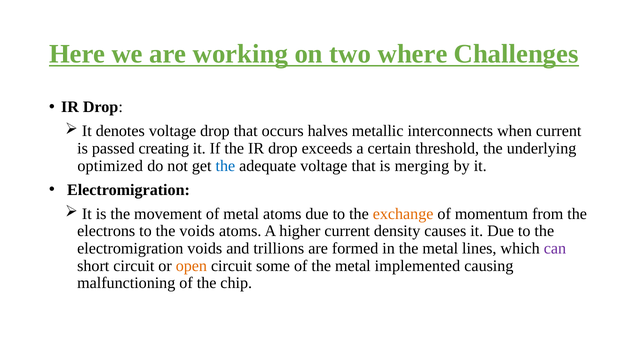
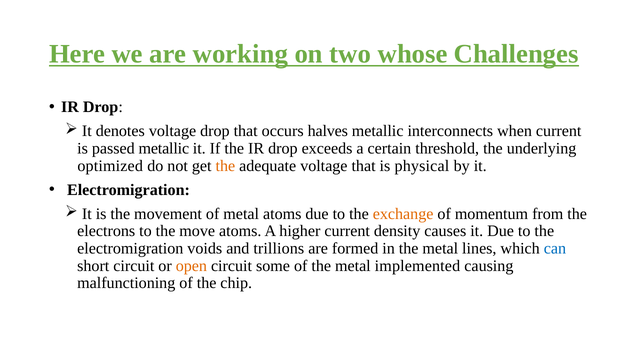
where: where -> whose
passed creating: creating -> metallic
the at (225, 166) colour: blue -> orange
merging: merging -> physical
the voids: voids -> move
can colour: purple -> blue
